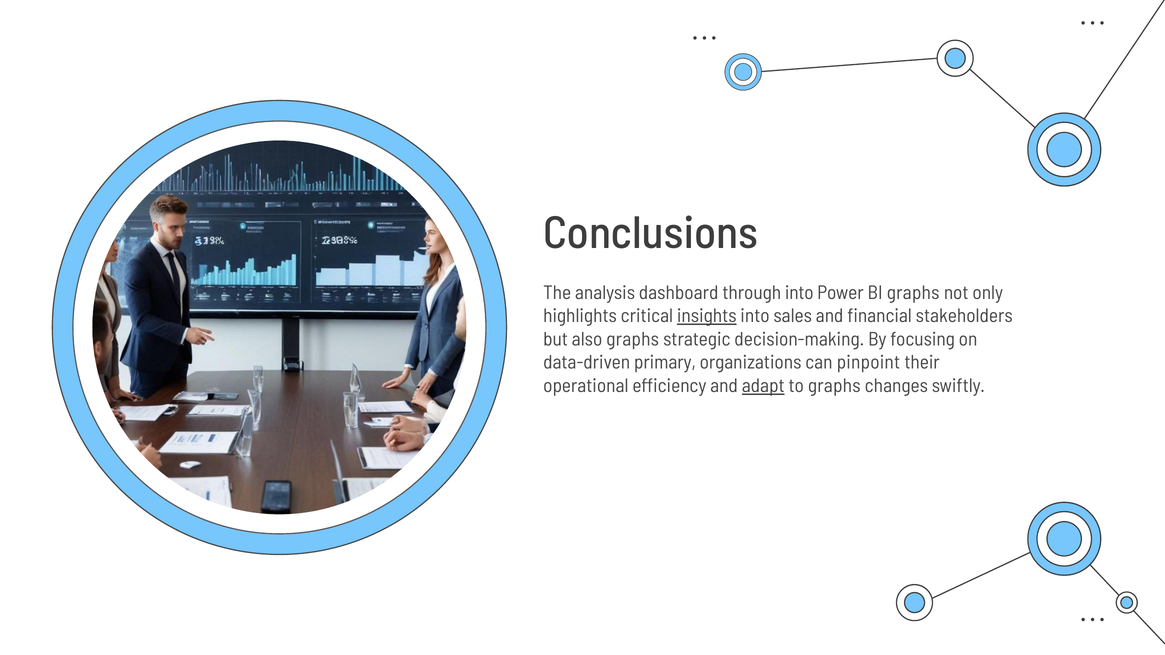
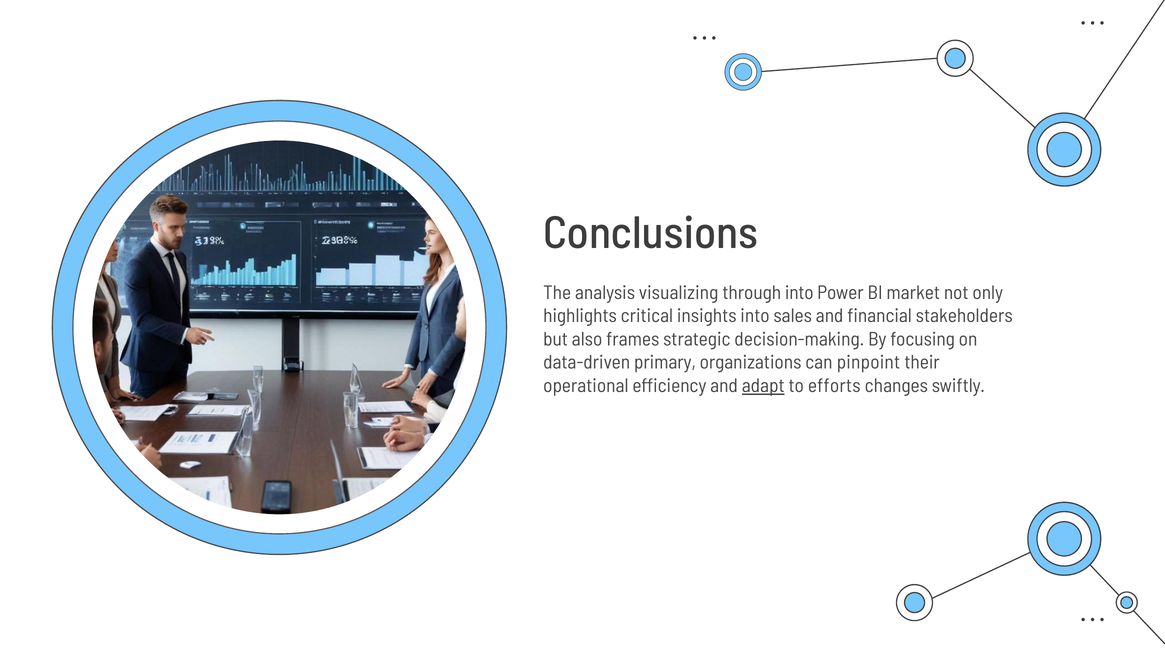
dashboard: dashboard -> visualizing
BI graphs: graphs -> market
insights underline: present -> none
also graphs: graphs -> frames
to graphs: graphs -> efforts
